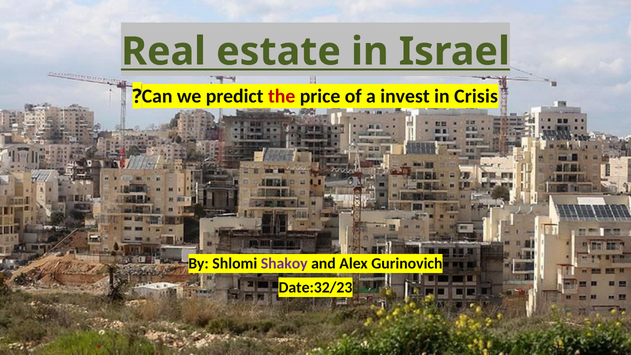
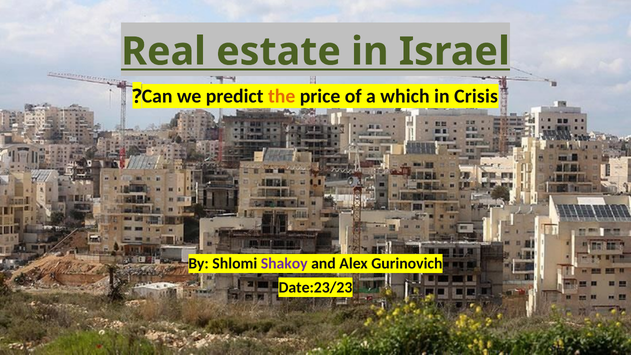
the colour: red -> orange
invest: invest -> which
Date:32/23: Date:32/23 -> Date:23/23
